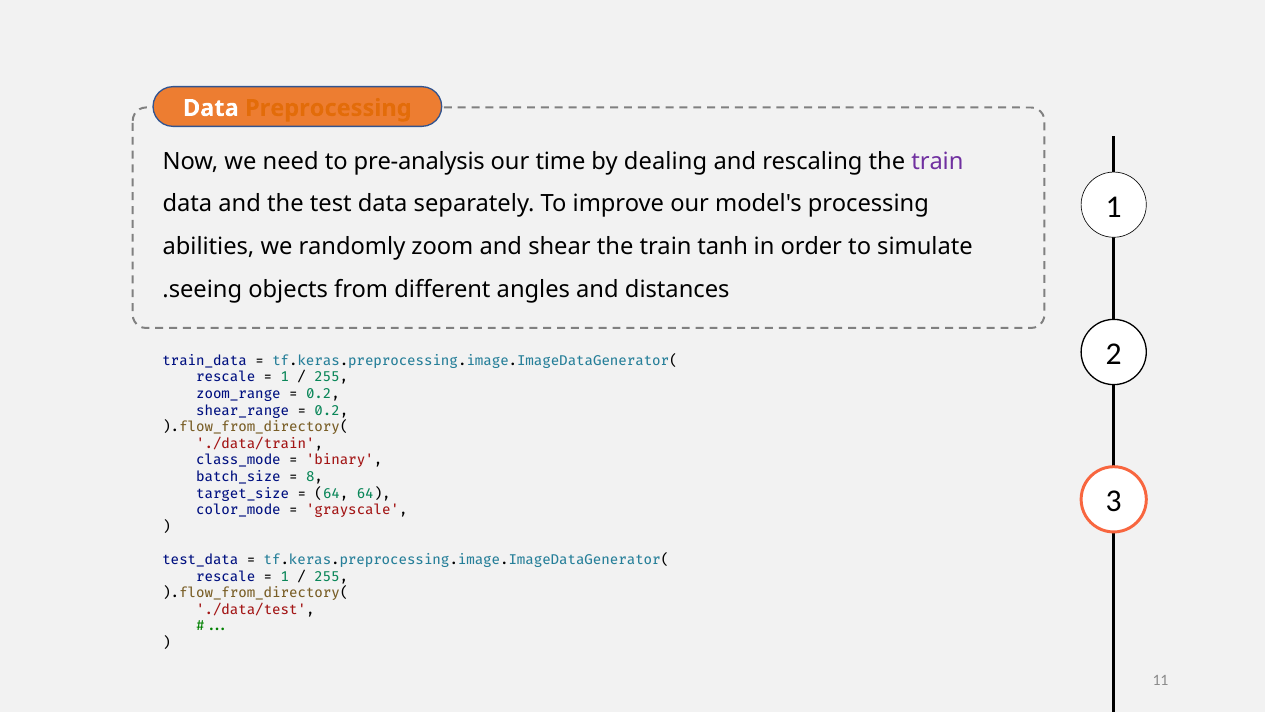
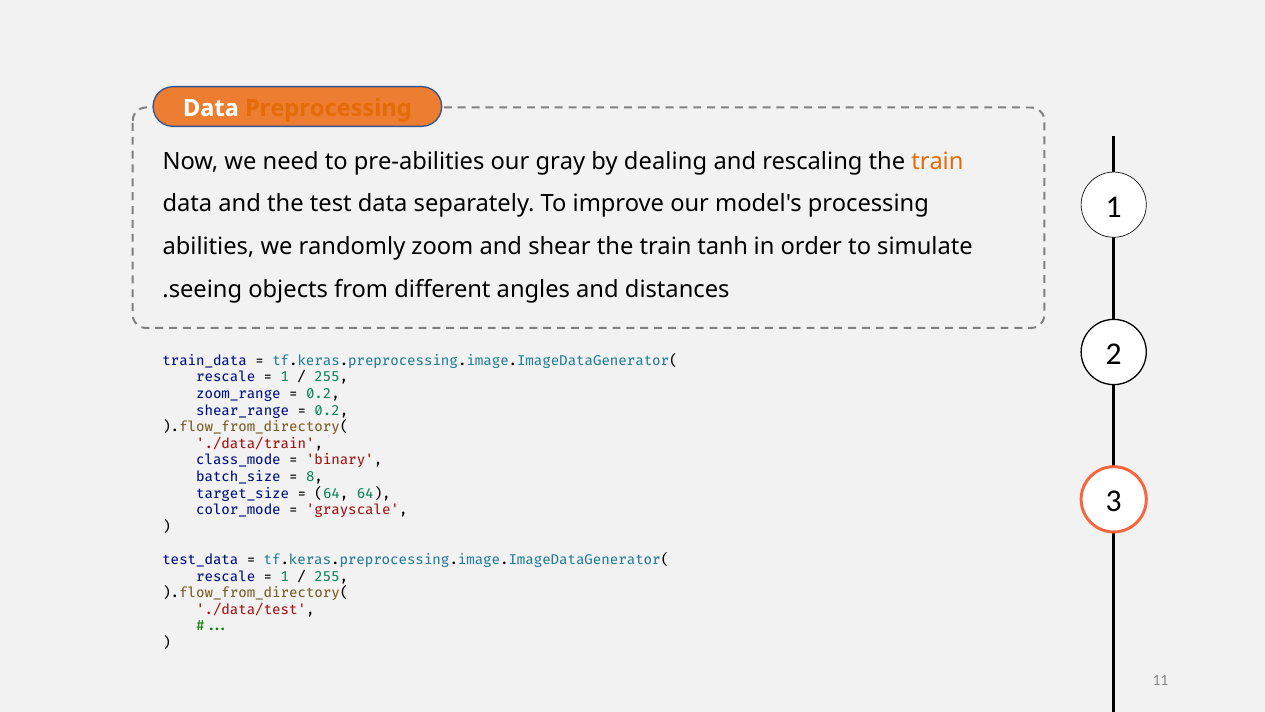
pre-analysis: pre-analysis -> pre-abilities
time: time -> gray
train at (937, 161) colour: purple -> orange
